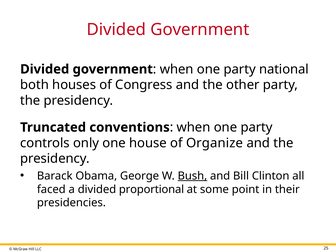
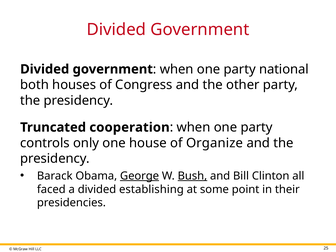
conventions: conventions -> cooperation
George underline: none -> present
proportional: proportional -> establishing
